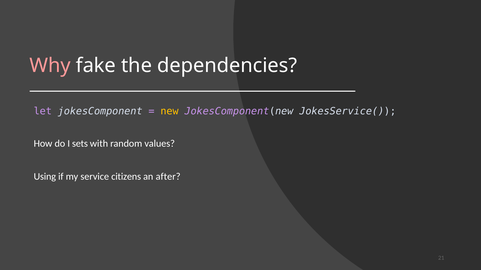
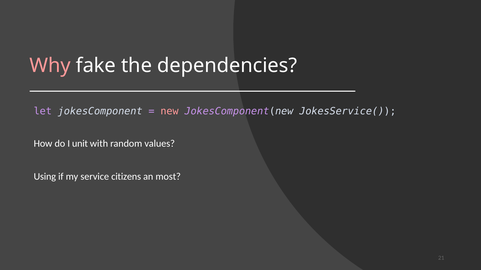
new colour: yellow -> pink
sets: sets -> unit
after: after -> most
